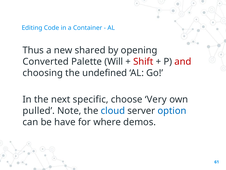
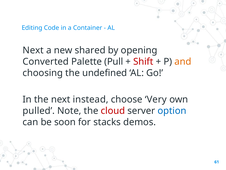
Thus at (33, 50): Thus -> Next
Will: Will -> Pull
and colour: red -> orange
specific: specific -> instead
cloud colour: blue -> red
have: have -> soon
where: where -> stacks
